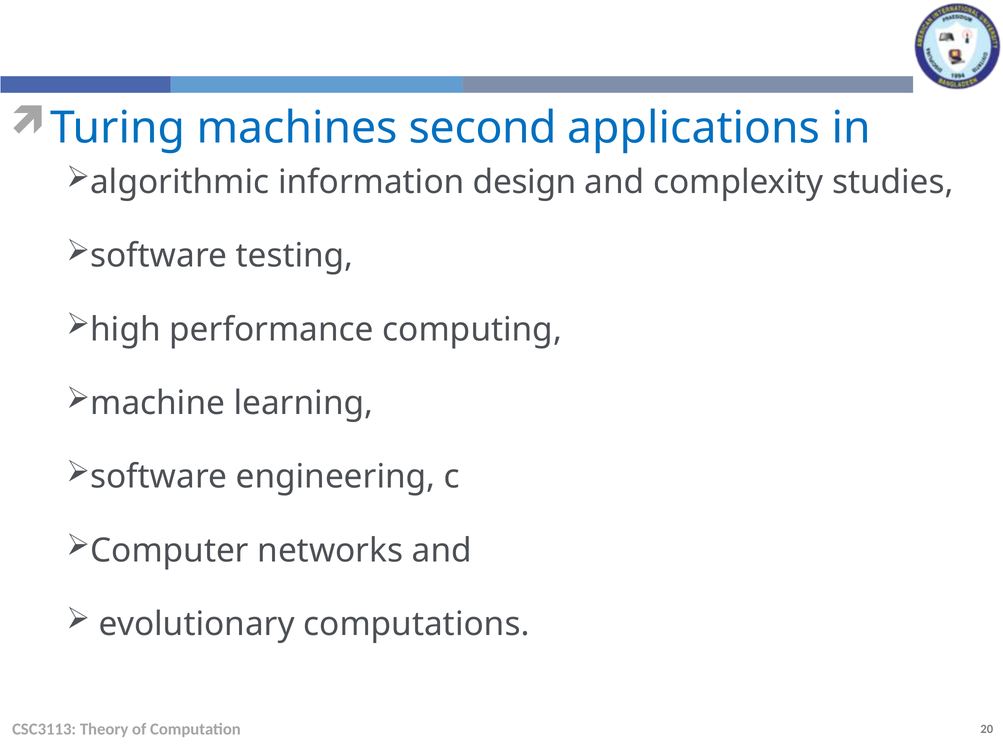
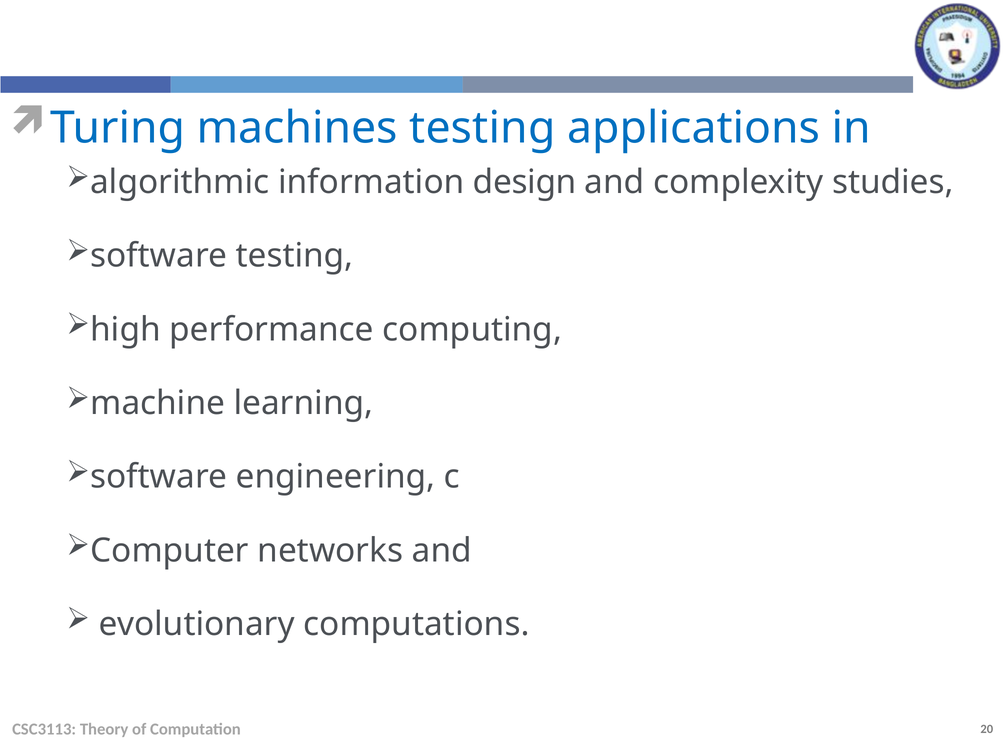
machines second: second -> testing
